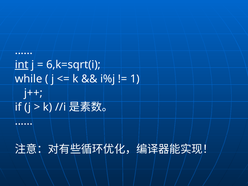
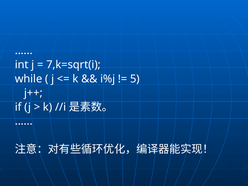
int underline: present -> none
6,k=sqrt(i: 6,k=sqrt(i -> 7,k=sqrt(i
1: 1 -> 5
